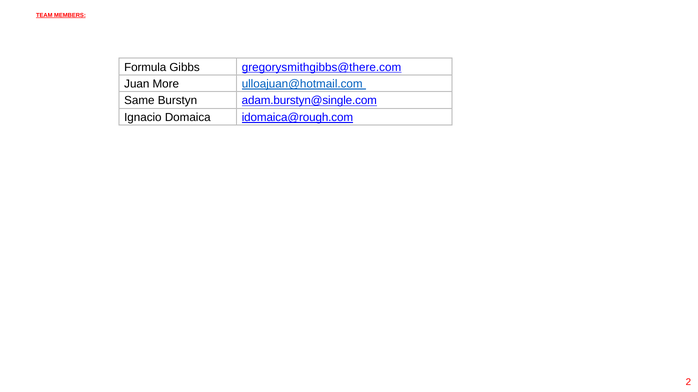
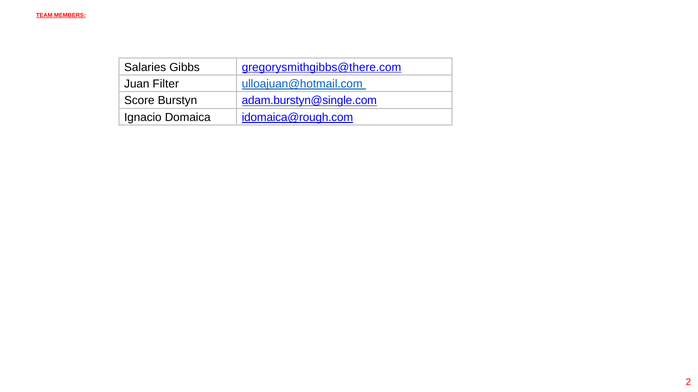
Formula: Formula -> Salaries
More: More -> Filter
Same: Same -> Score
